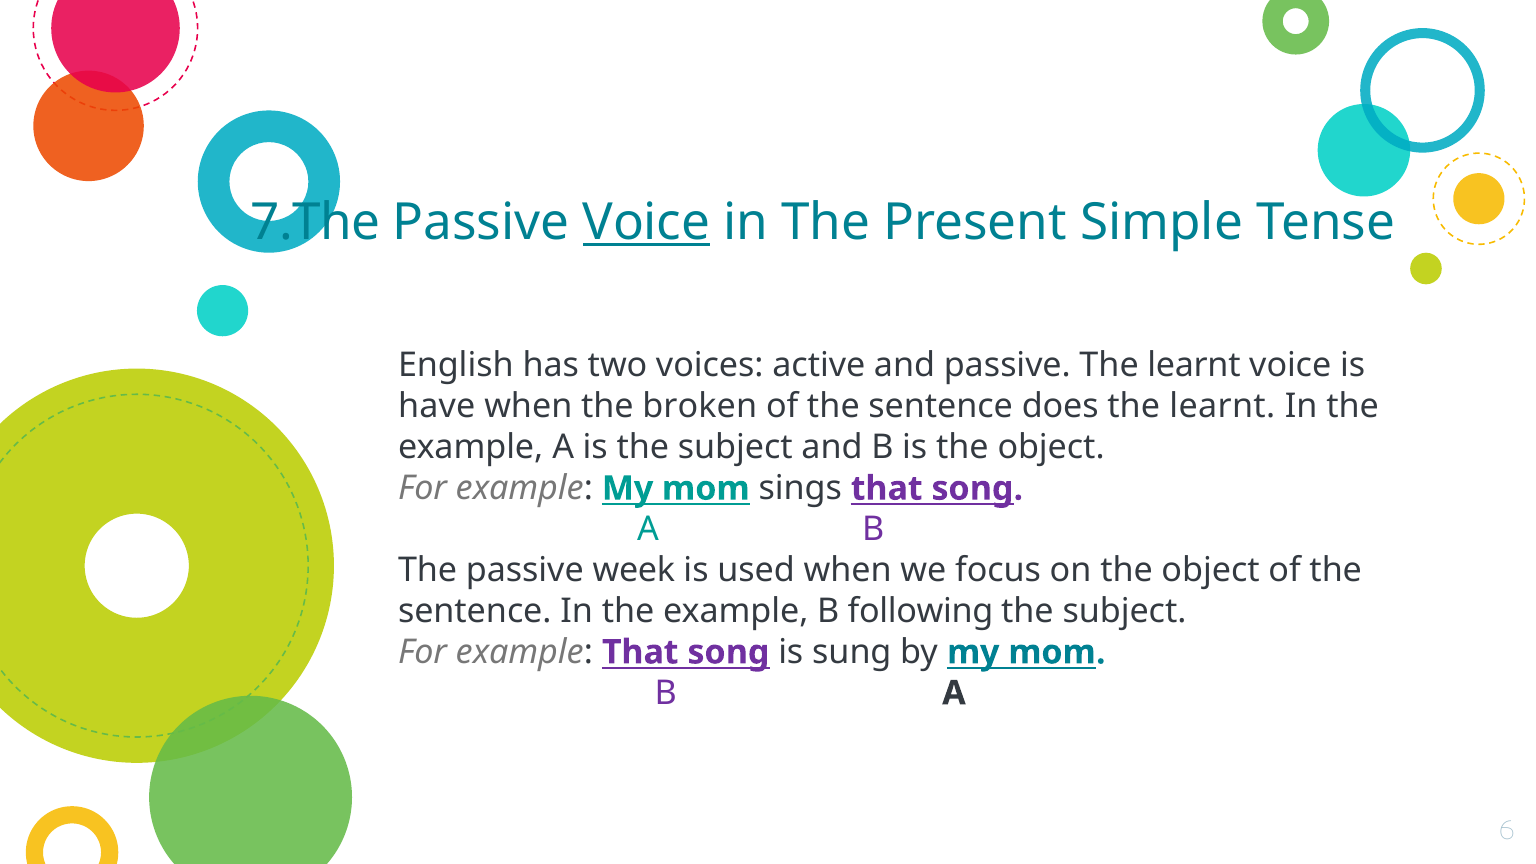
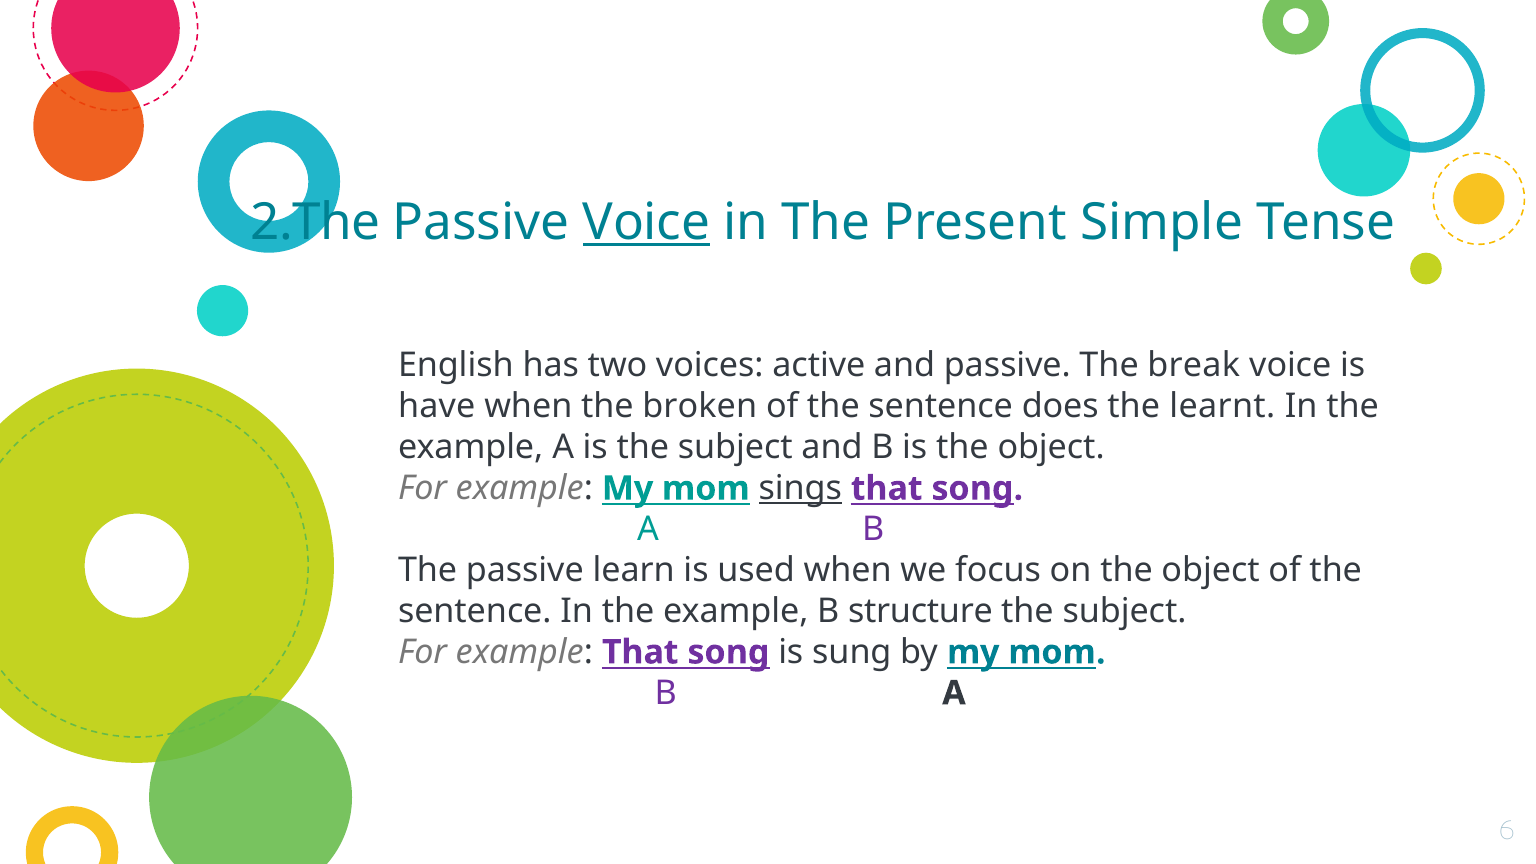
7.The: 7.The -> 2.The
passive The learnt: learnt -> break
sings underline: none -> present
week: week -> learn
following: following -> structure
